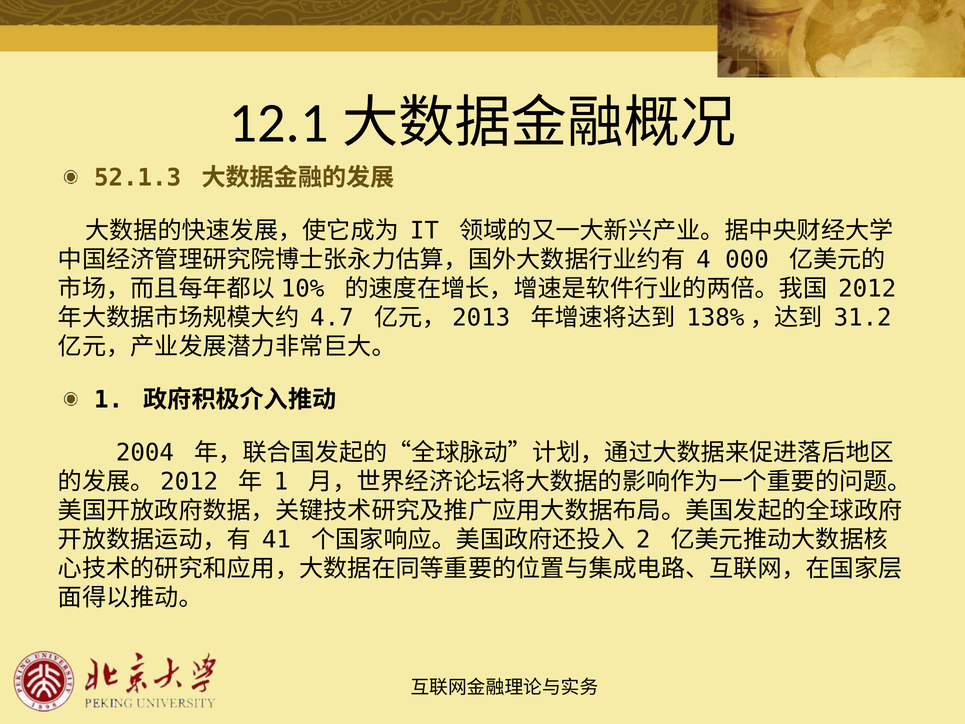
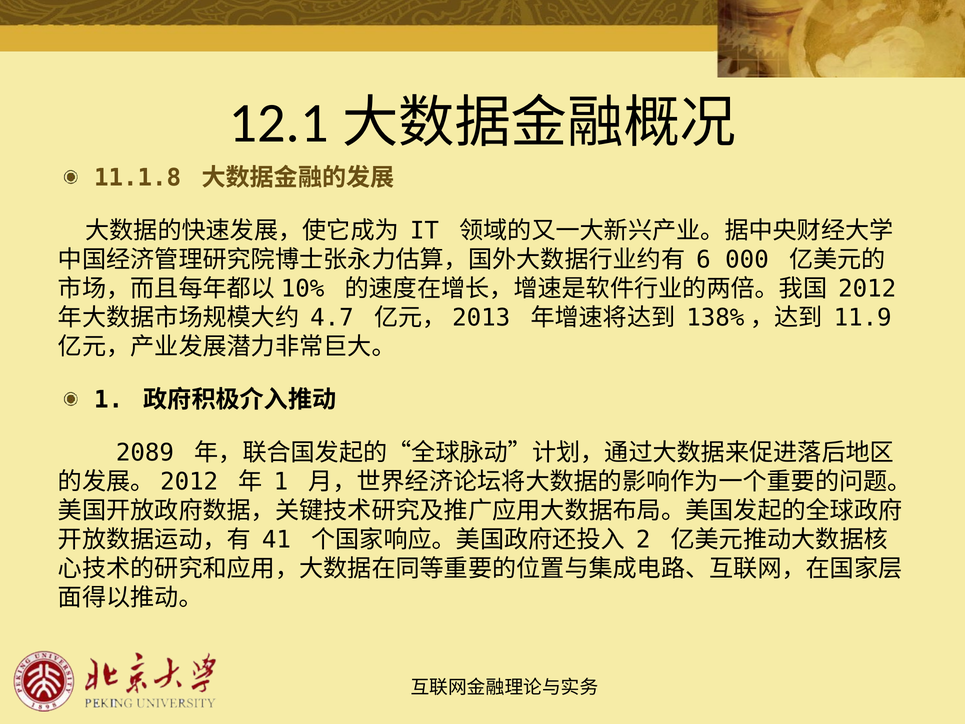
52.1.3: 52.1.3 -> 11.1.8
4: 4 -> 6
31.2: 31.2 -> 11.9
2004: 2004 -> 2089
